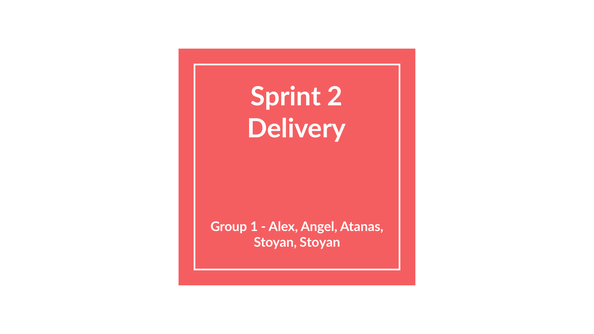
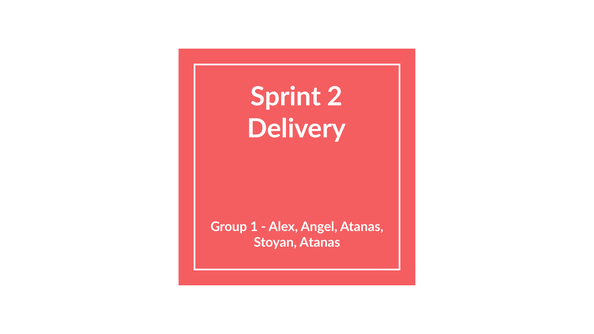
Stoyan Stoyan: Stoyan -> Atanas
